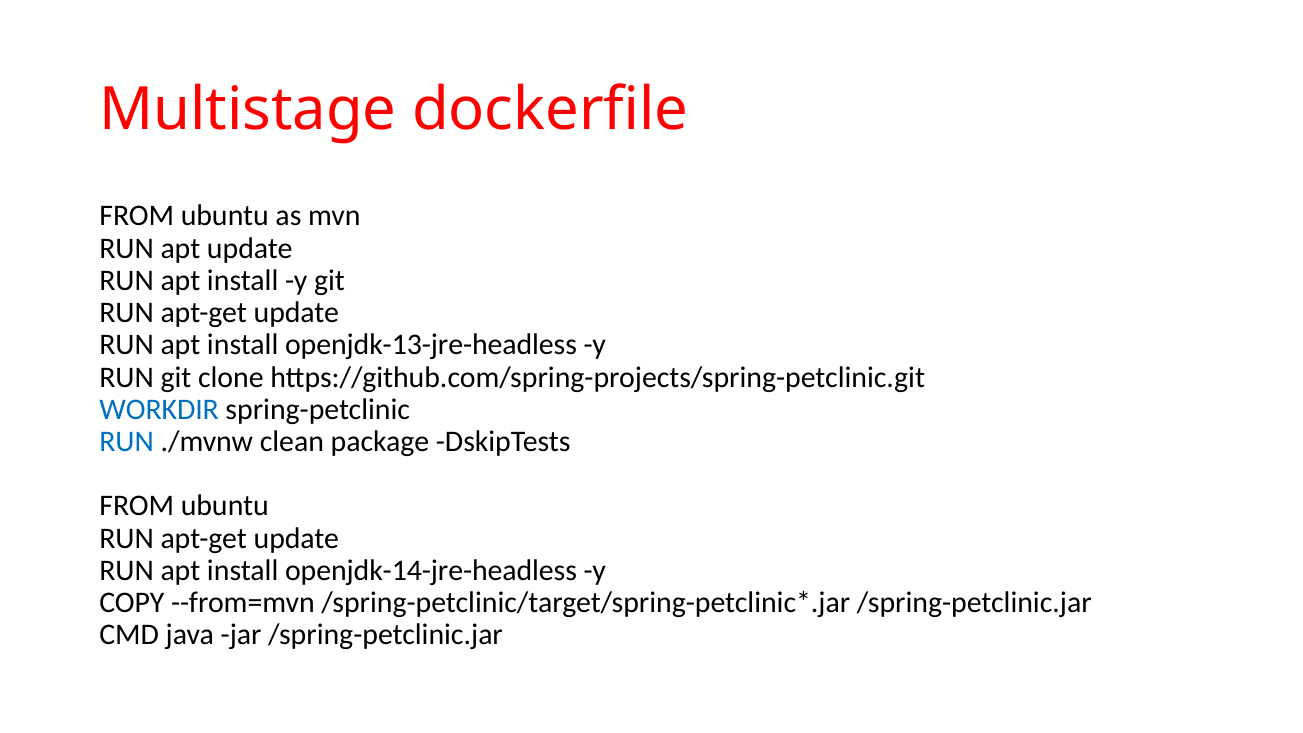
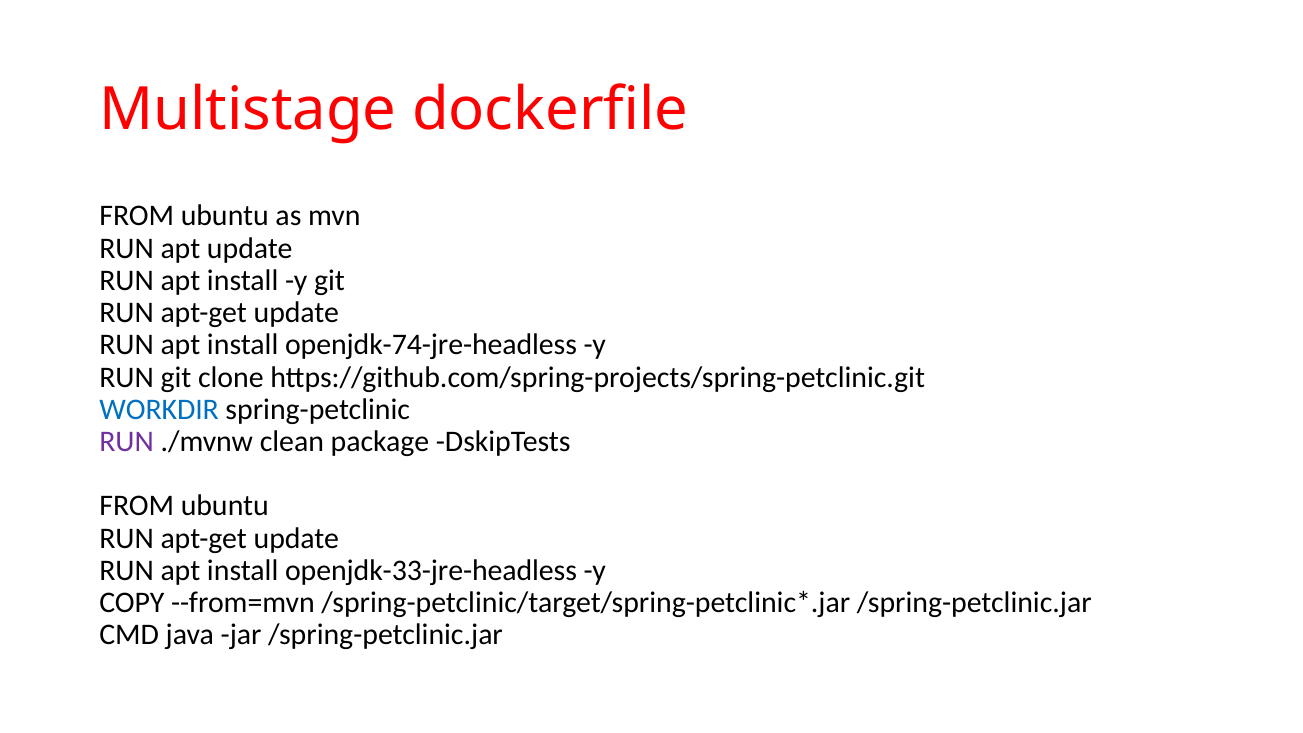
openjdk-13-jre-headless: openjdk-13-jre-headless -> openjdk-74-jre-headless
RUN at (127, 442) colour: blue -> purple
openjdk-14-jre-headless: openjdk-14-jre-headless -> openjdk-33-jre-headless
